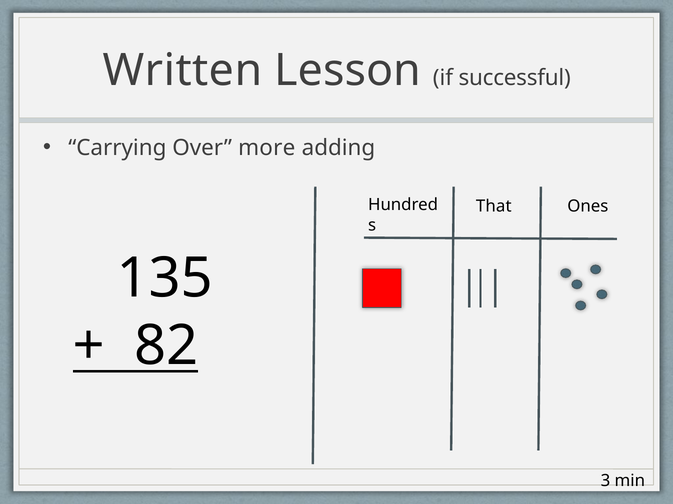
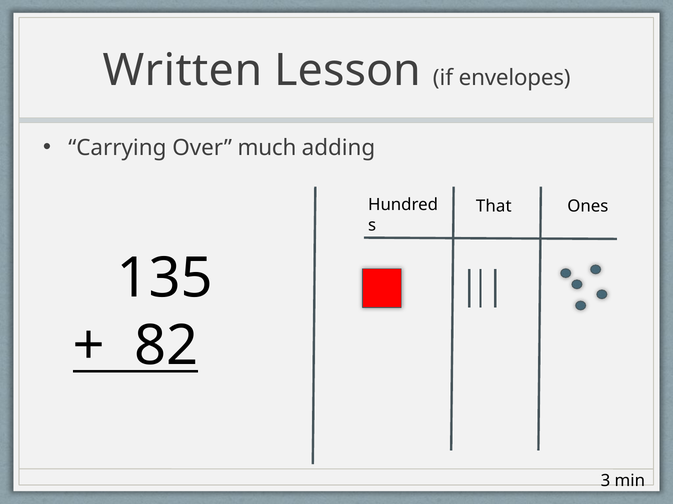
successful: successful -> envelopes
more: more -> much
